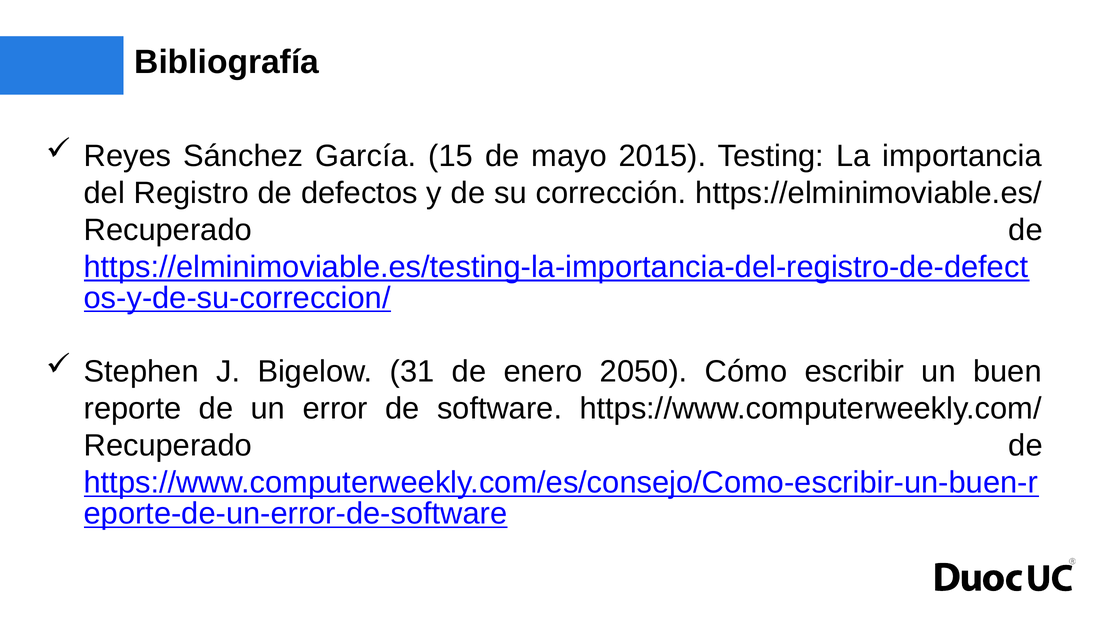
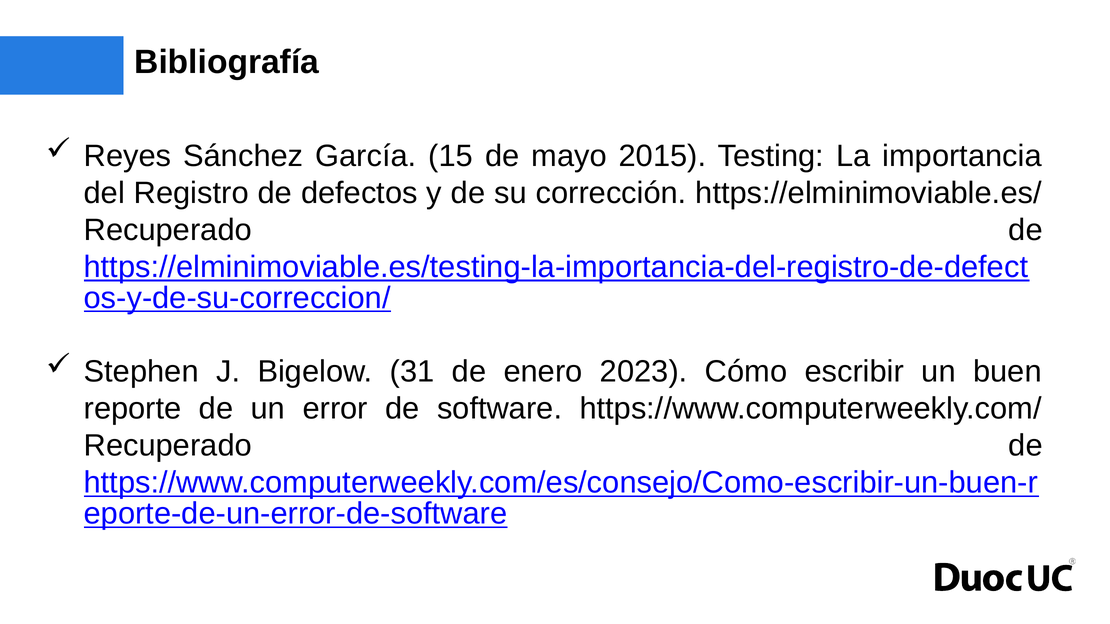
2050: 2050 -> 2023
